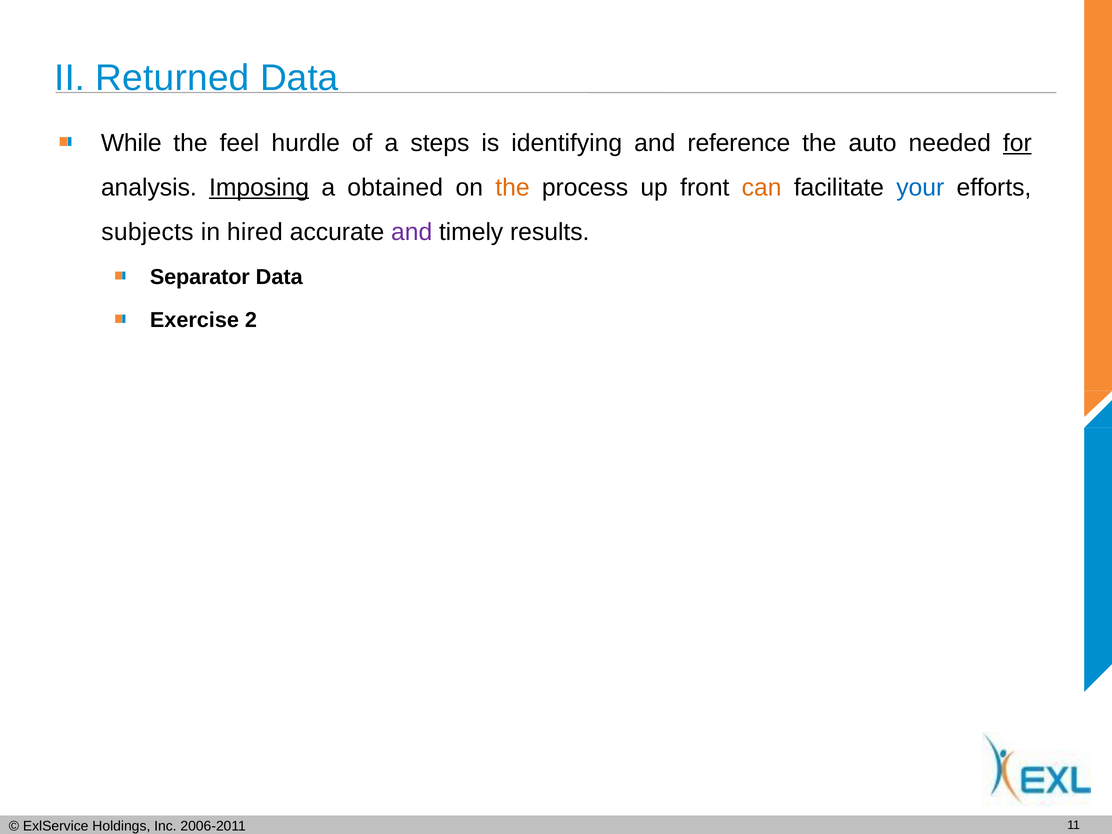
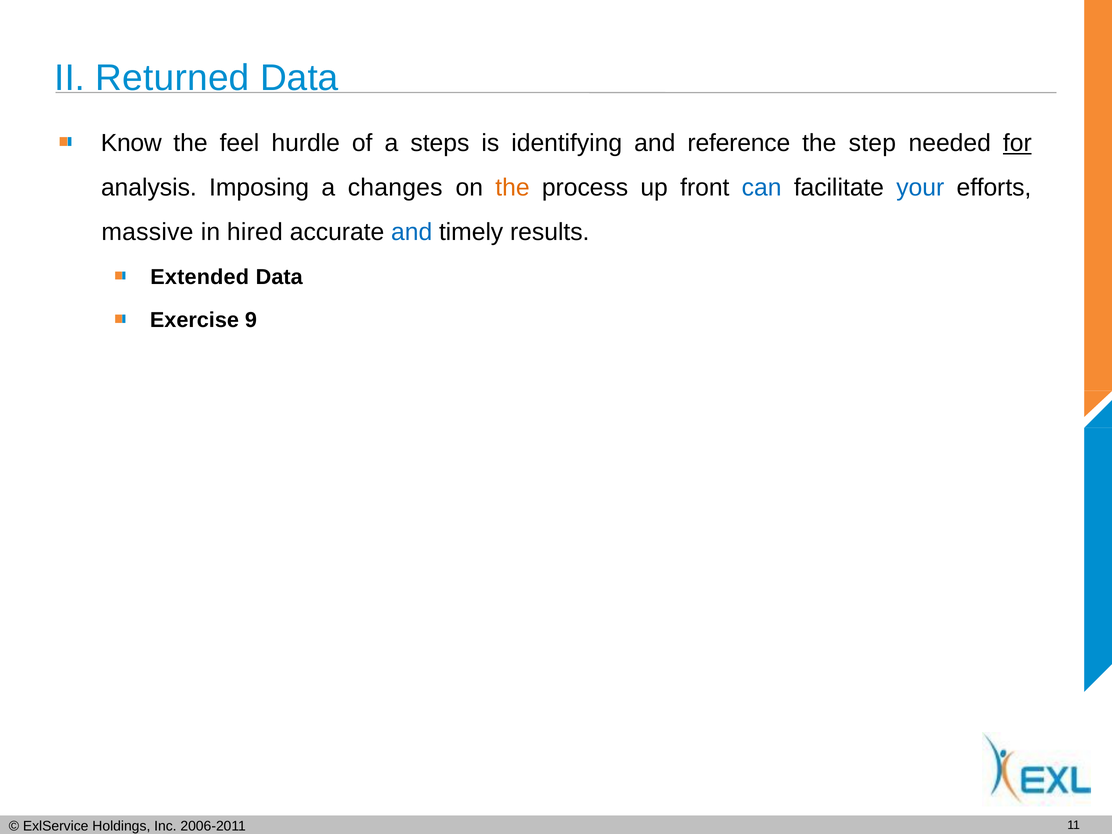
While: While -> Know
auto: auto -> step
Imposing underline: present -> none
obtained: obtained -> changes
can colour: orange -> blue
subjects: subjects -> massive
and at (412, 232) colour: purple -> blue
Separator: Separator -> Extended
2: 2 -> 9
